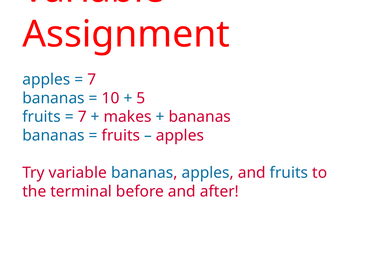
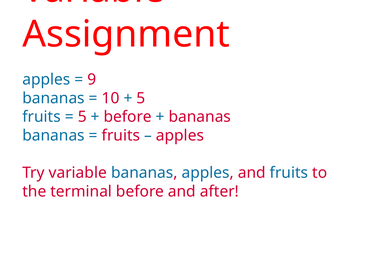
7 at (92, 79): 7 -> 9
7 at (82, 117): 7 -> 5
makes at (128, 117): makes -> before
